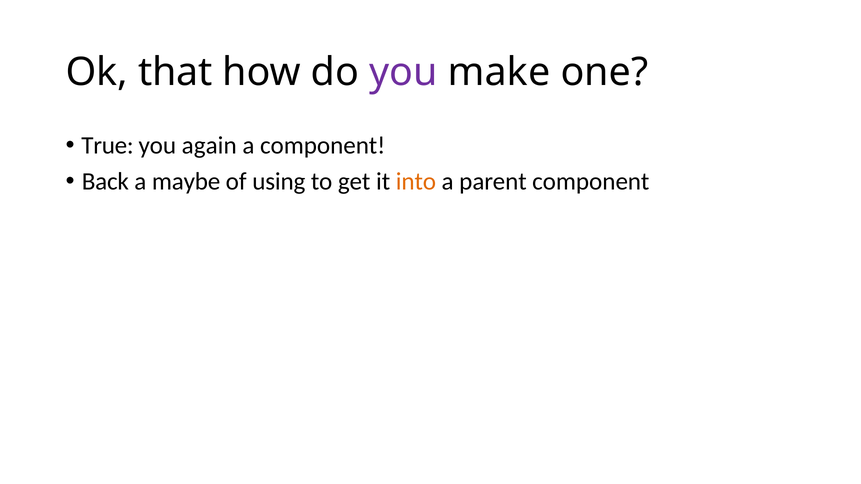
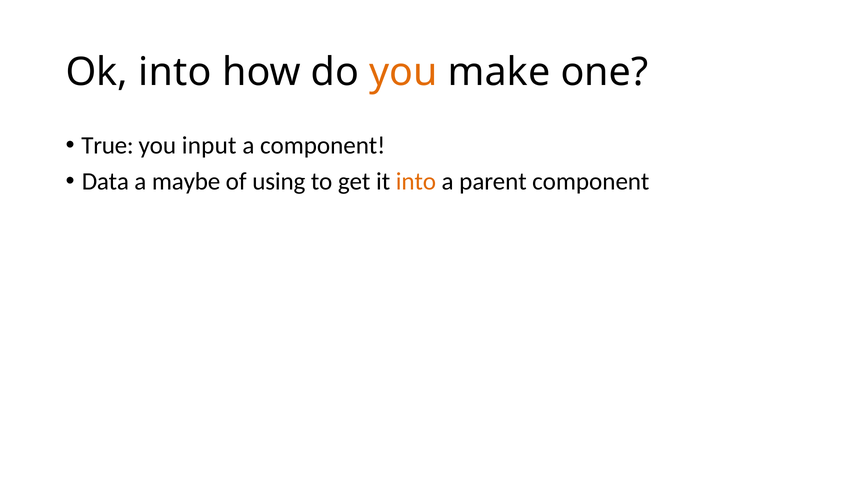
Ok that: that -> into
you at (404, 72) colour: purple -> orange
again: again -> input
Back: Back -> Data
